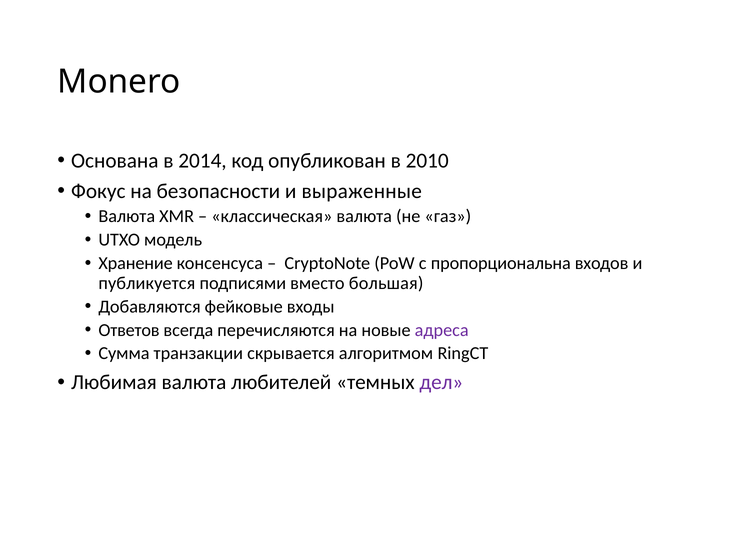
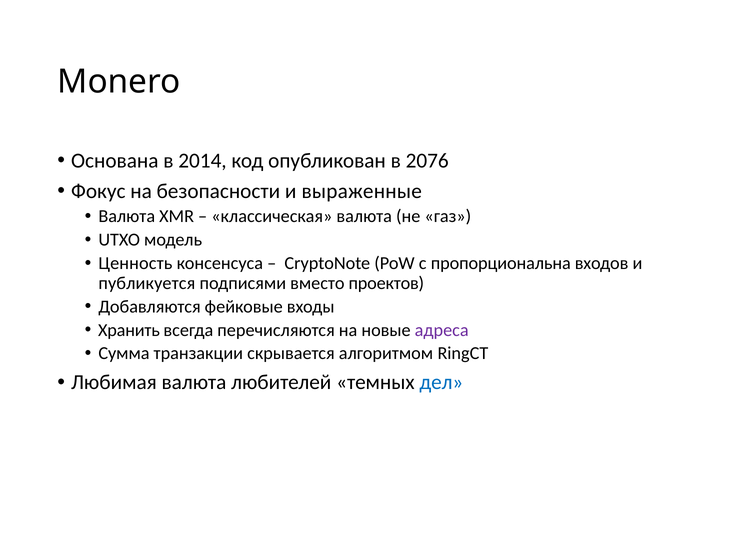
2010: 2010 -> 2076
Хранение: Хранение -> Ценность
большая: большая -> проектов
Ответов: Ответов -> Хранить
дел colour: purple -> blue
